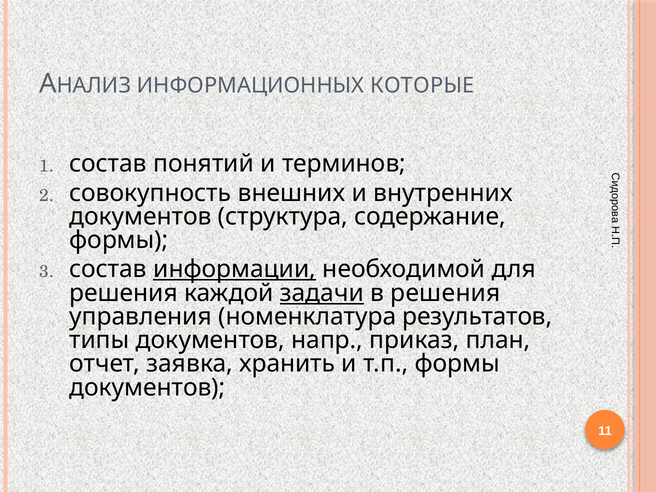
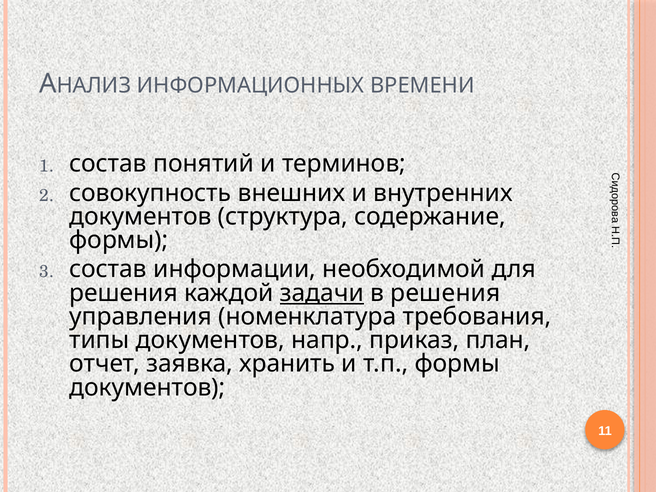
КОТОРЫЕ: КОТОРЫЕ -> ВРЕМЕНИ
информации underline: present -> none
результатов: результатов -> требования
